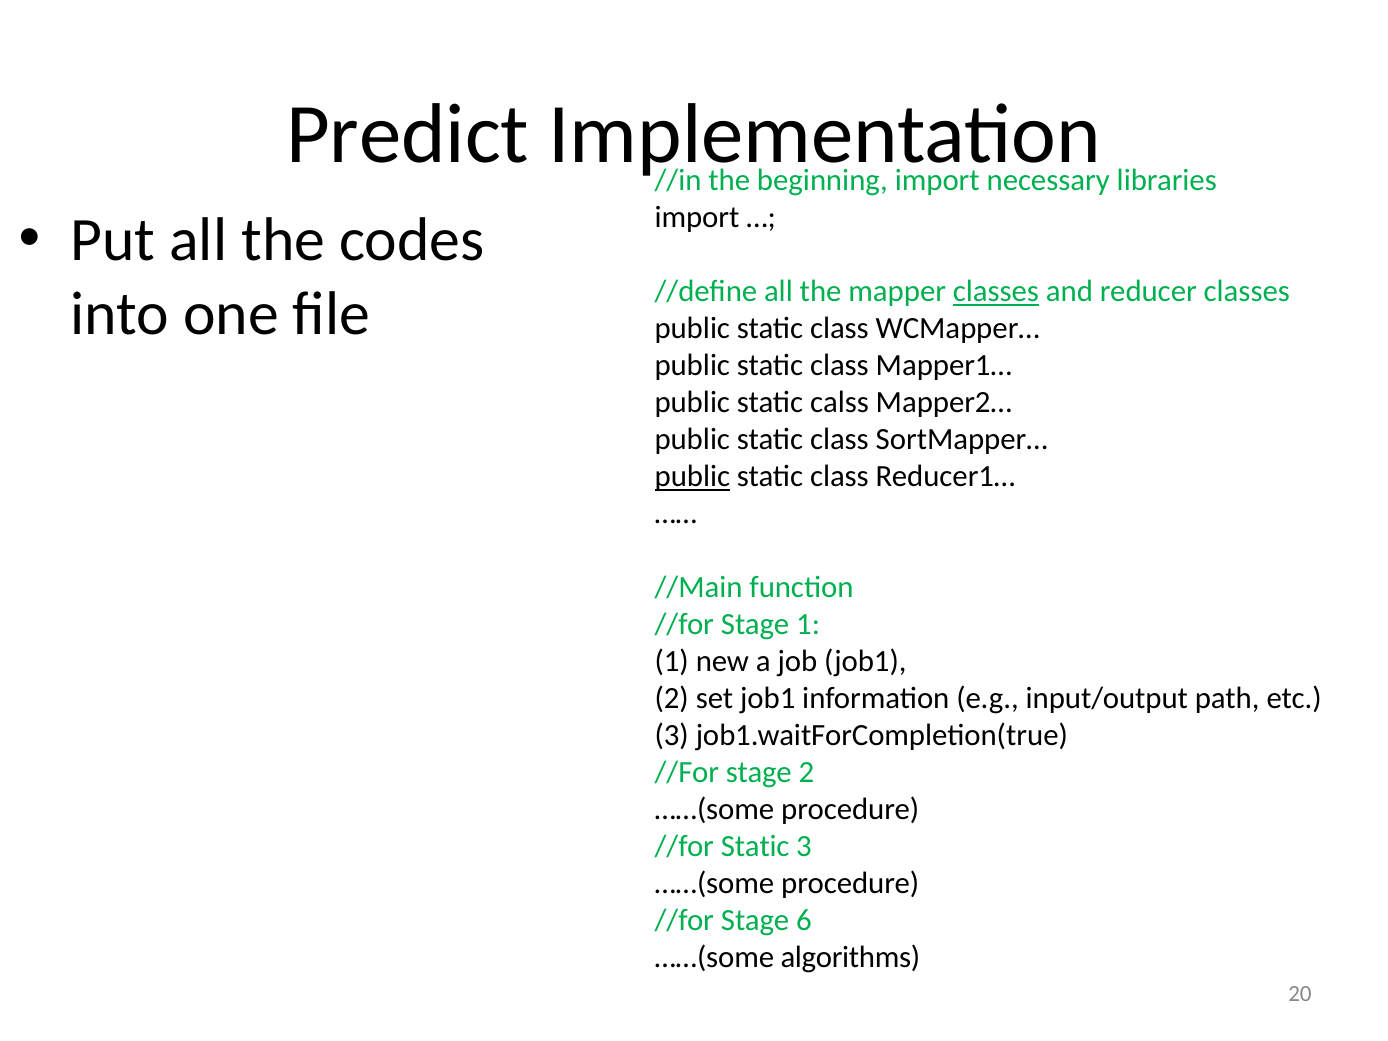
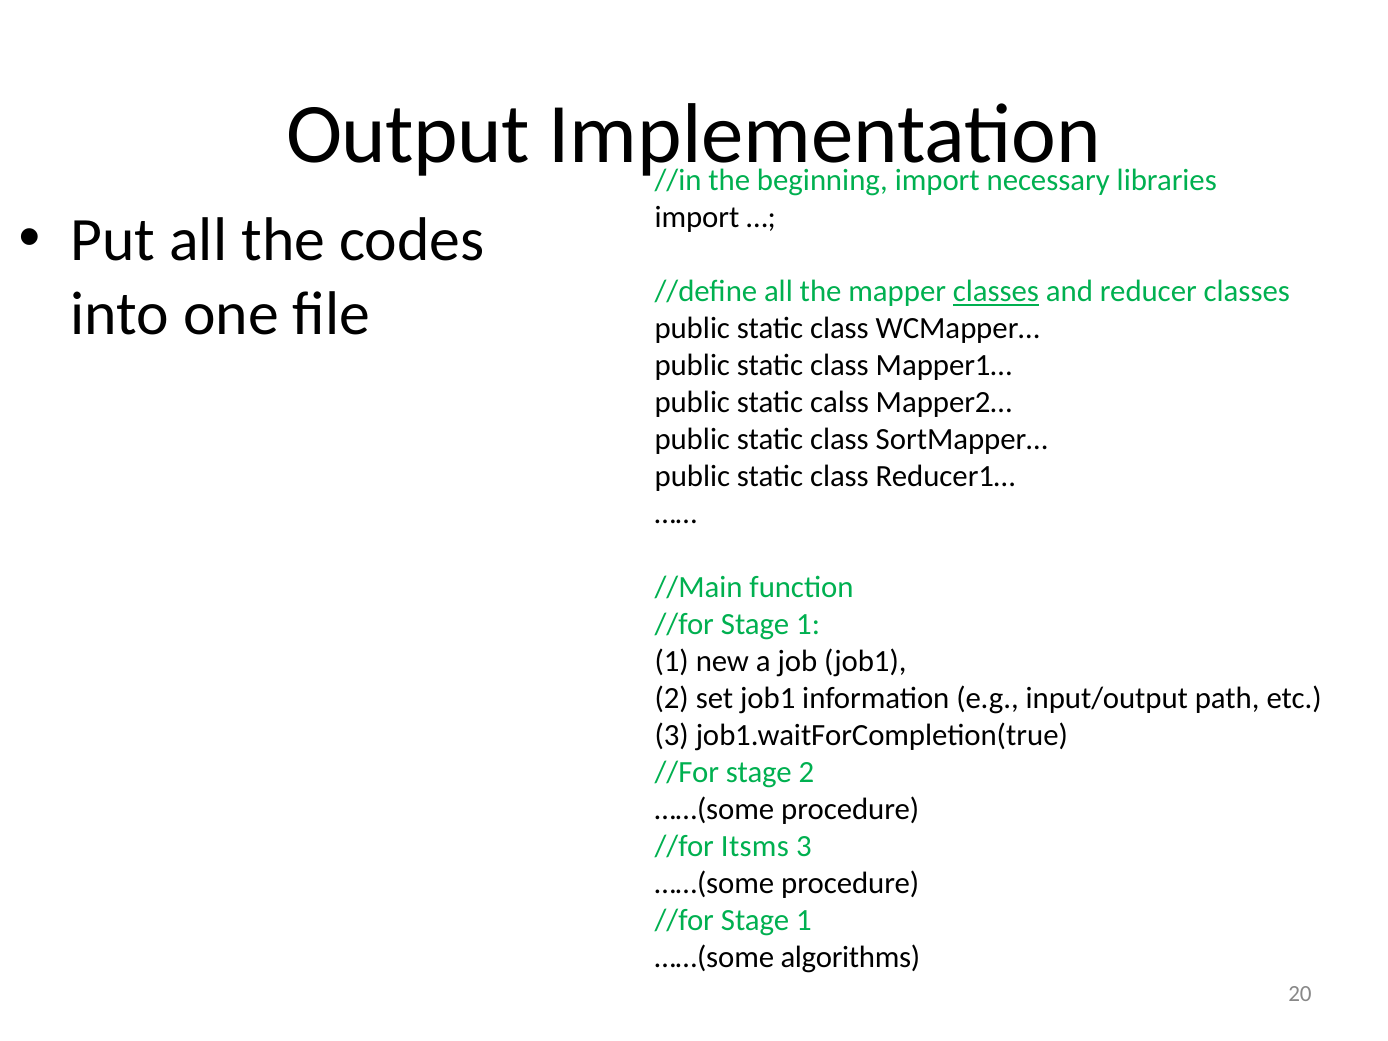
Predict: Predict -> Output
public at (692, 477) underline: present -> none
//for Static: Static -> Itsms
6 at (804, 921): 6 -> 1
